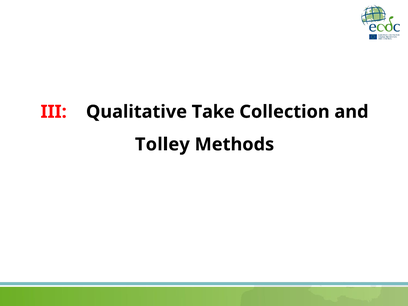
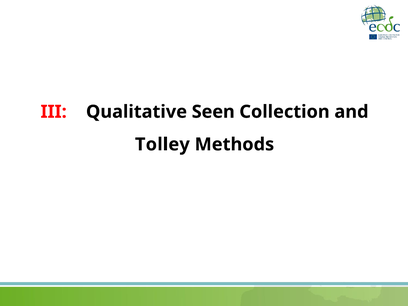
Take: Take -> Seen
